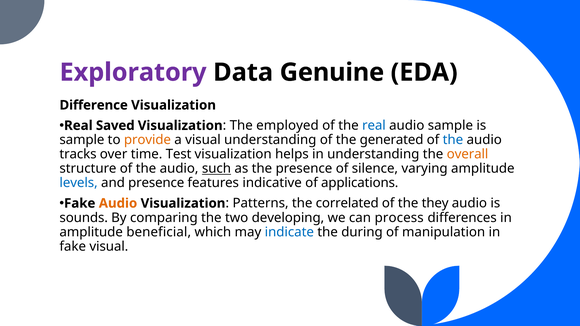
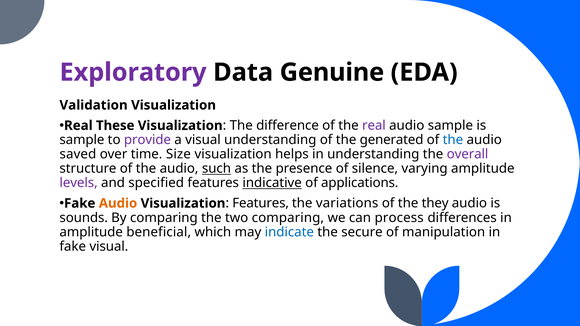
Difference: Difference -> Validation
Saved: Saved -> These
employed: employed -> difference
real at (374, 126) colour: blue -> purple
provide colour: orange -> purple
tracks: tracks -> saved
Test: Test -> Size
overall colour: orange -> purple
levels colour: blue -> purple
and presence: presence -> specified
indicative underline: none -> present
Patterns at (261, 203): Patterns -> Features
correlated: correlated -> variations
two developing: developing -> comparing
during: during -> secure
